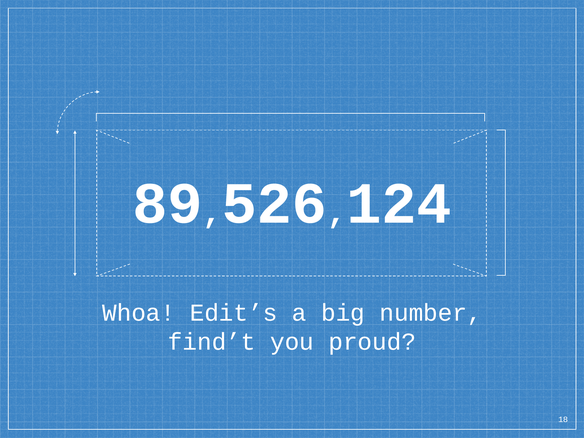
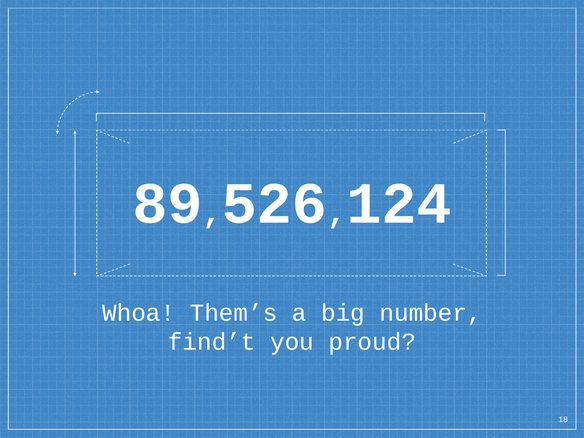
Edit’s: Edit’s -> Them’s
